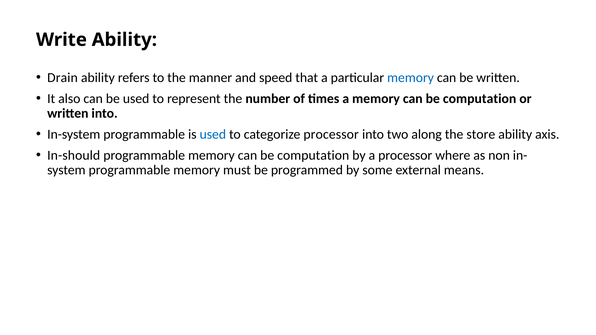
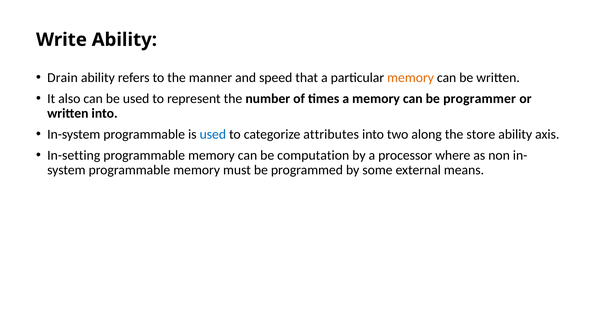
memory at (411, 78) colour: blue -> orange
computation at (480, 99): computation -> programmer
categorize processor: processor -> attributes
In-should: In-should -> In-setting
